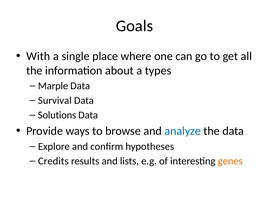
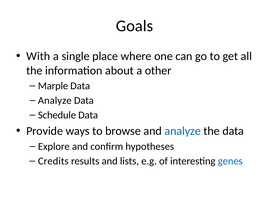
types: types -> other
Survival at (55, 101): Survival -> Analyze
Solutions: Solutions -> Schedule
genes colour: orange -> blue
